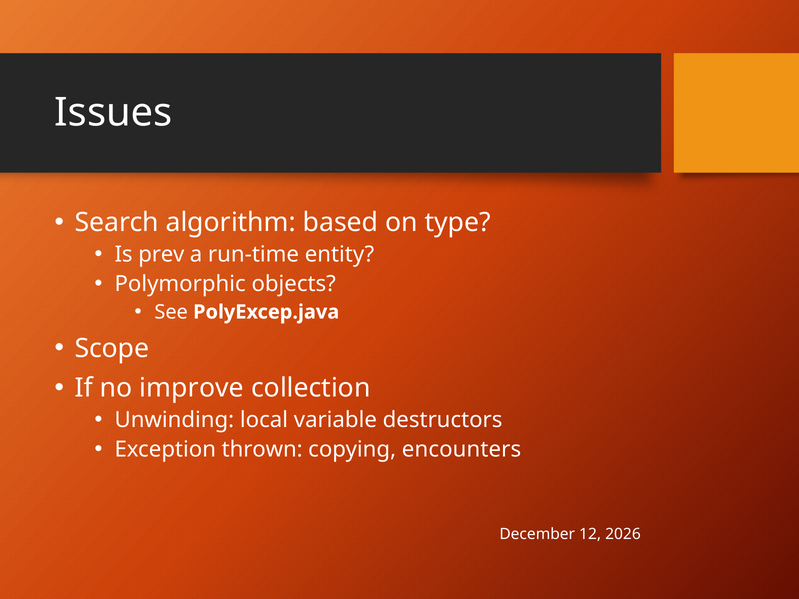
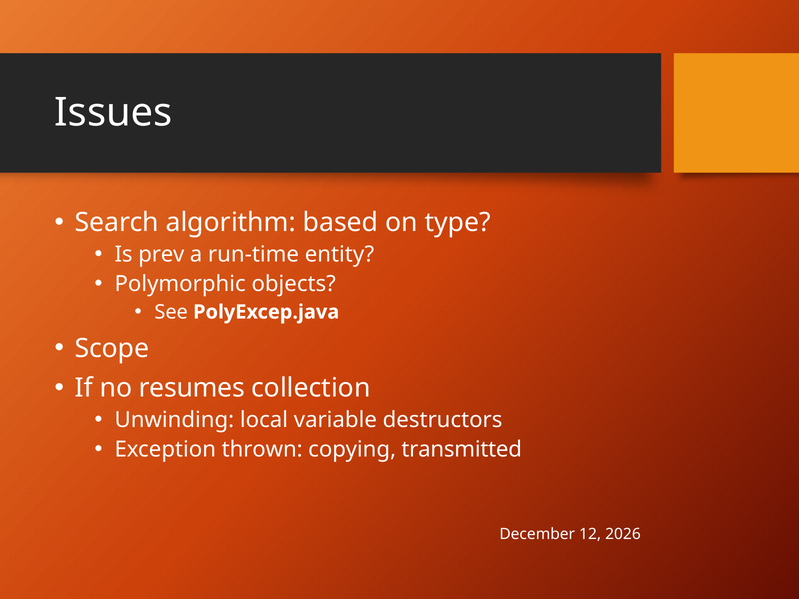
improve: improve -> resumes
encounters: encounters -> transmitted
